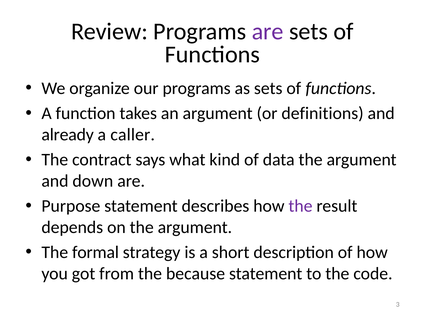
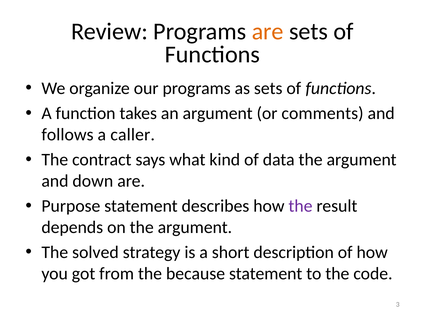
are at (268, 31) colour: purple -> orange
definitions: definitions -> comments
already: already -> follows
formal: formal -> solved
